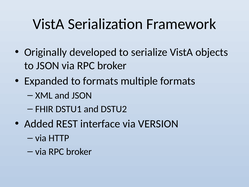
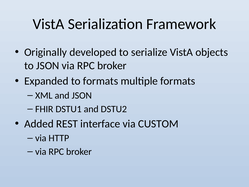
VERSION: VERSION -> CUSTOM
